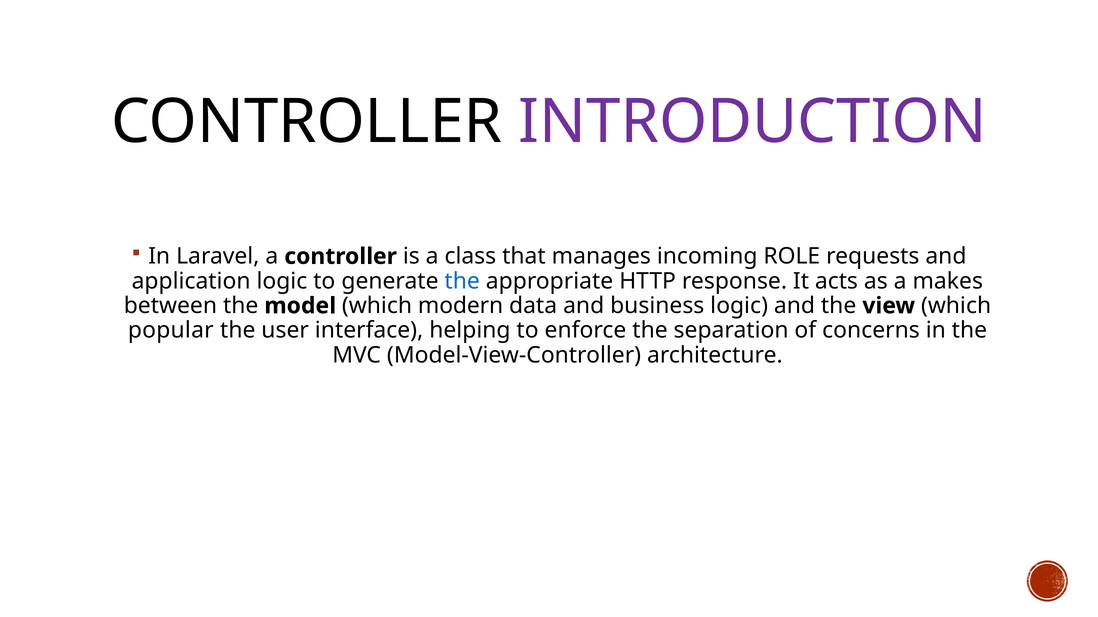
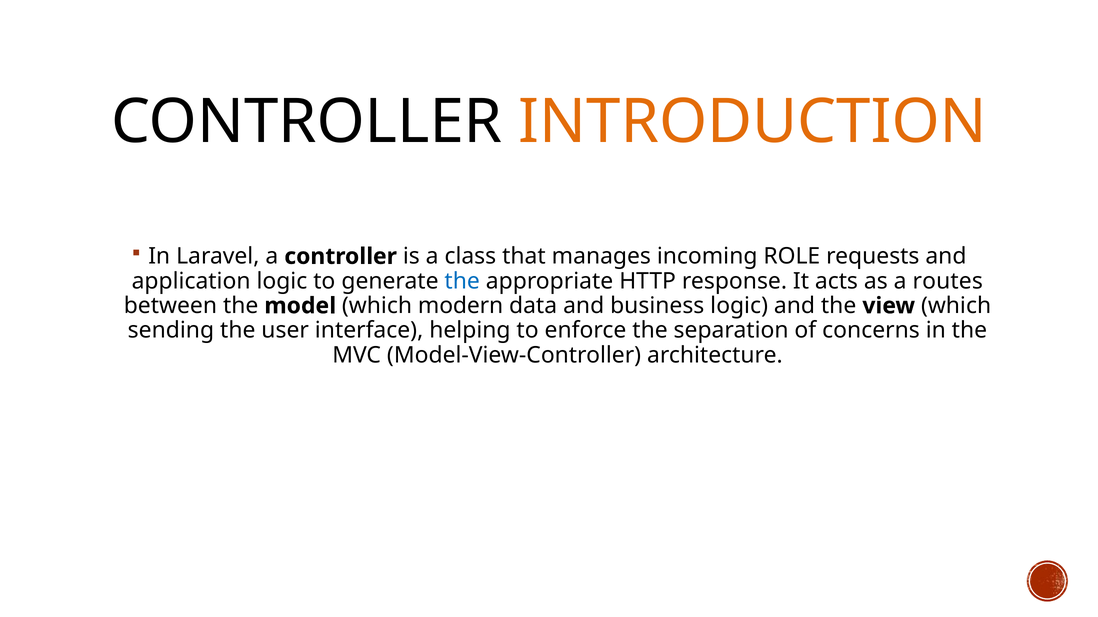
INTRODUCTION colour: purple -> orange
makes: makes -> routes
popular: popular -> sending
